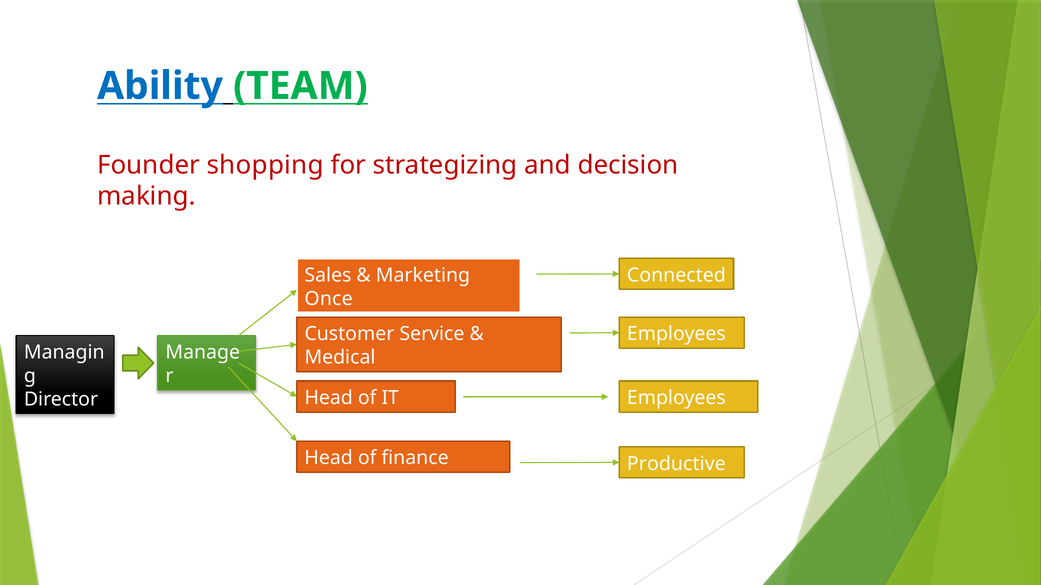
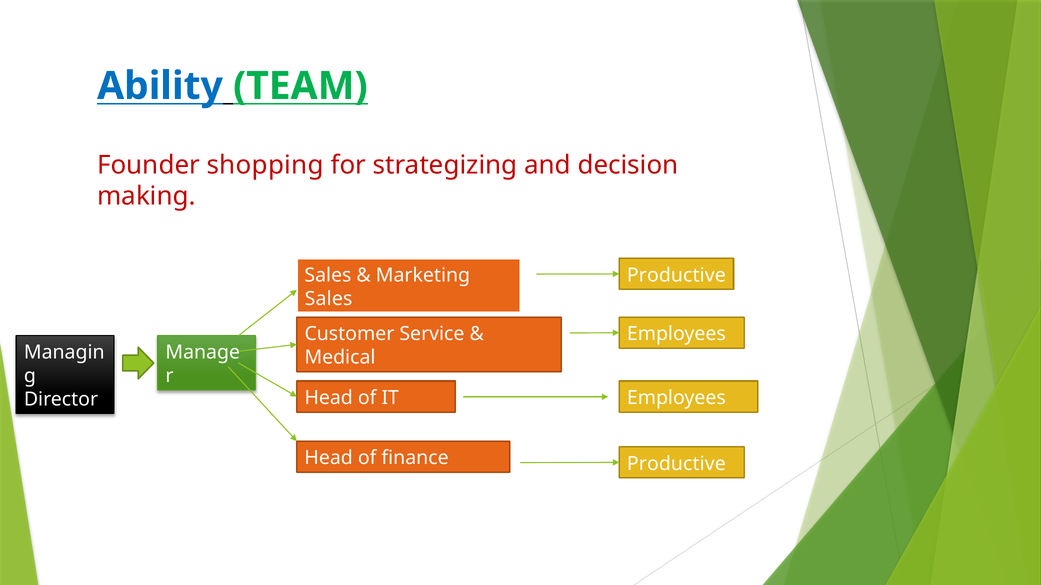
Connected at (676, 276): Connected -> Productive
Once at (329, 299): Once -> Sales
